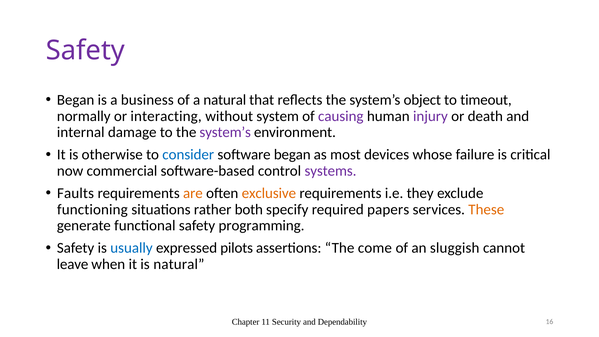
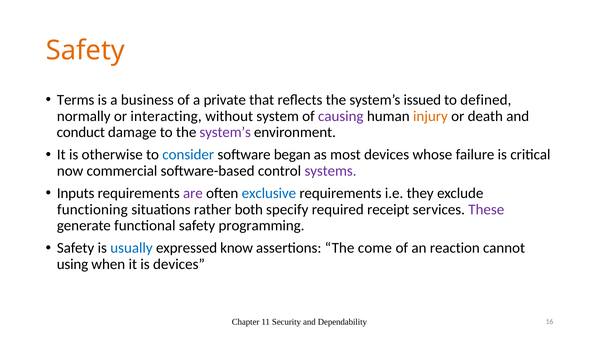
Safety at (85, 50) colour: purple -> orange
Began at (76, 100): Began -> Terms
a natural: natural -> private
object: object -> issued
timeout: timeout -> defined
injury colour: purple -> orange
internal: internal -> conduct
Faults: Faults -> Inputs
are colour: orange -> purple
exclusive colour: orange -> blue
papers: papers -> receipt
These colour: orange -> purple
pilots: pilots -> know
sluggish: sluggish -> reaction
leave: leave -> using
is natural: natural -> devices
